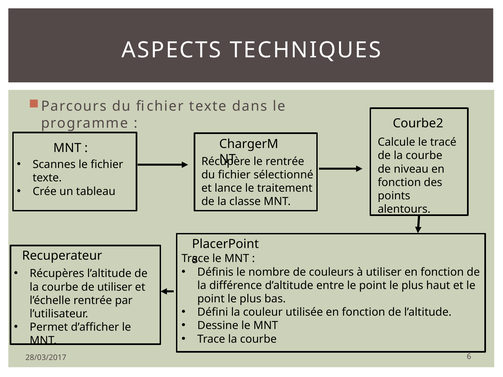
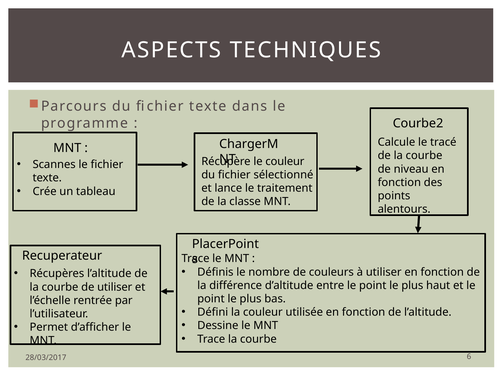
le rentrée: rentrée -> couleur
